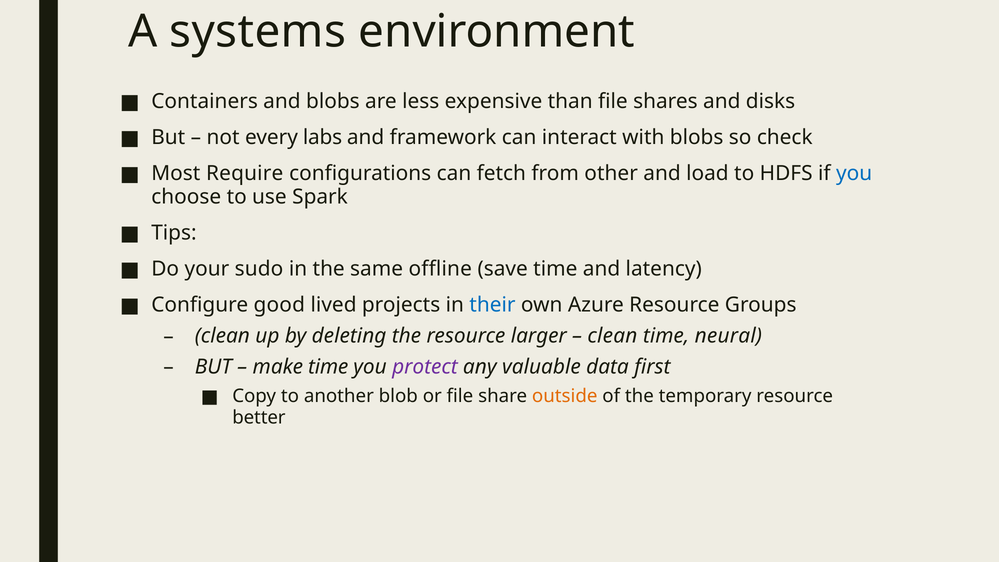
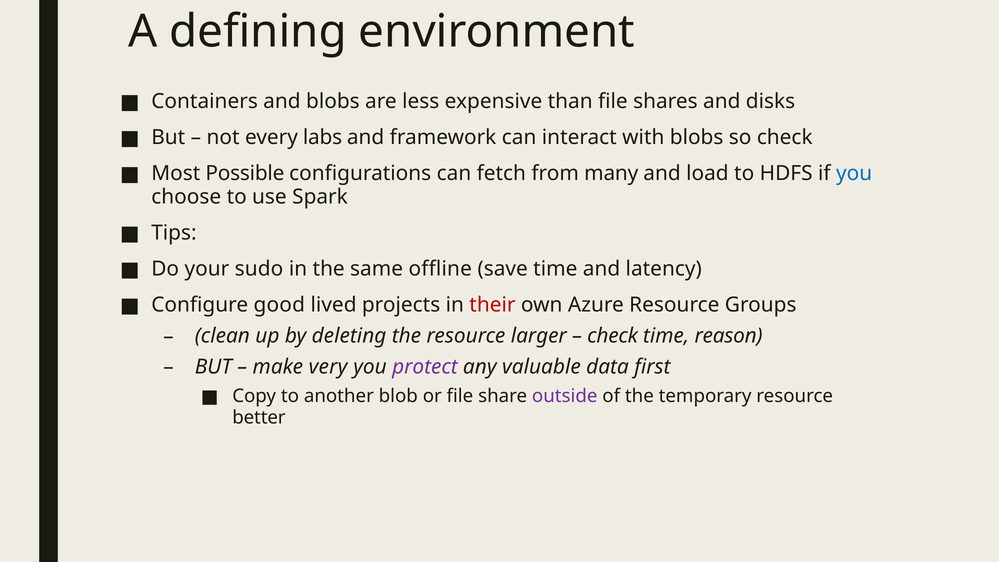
systems: systems -> defining
Require: Require -> Possible
other: other -> many
their colour: blue -> red
clean at (612, 336): clean -> check
neural: neural -> reason
make time: time -> very
outside colour: orange -> purple
